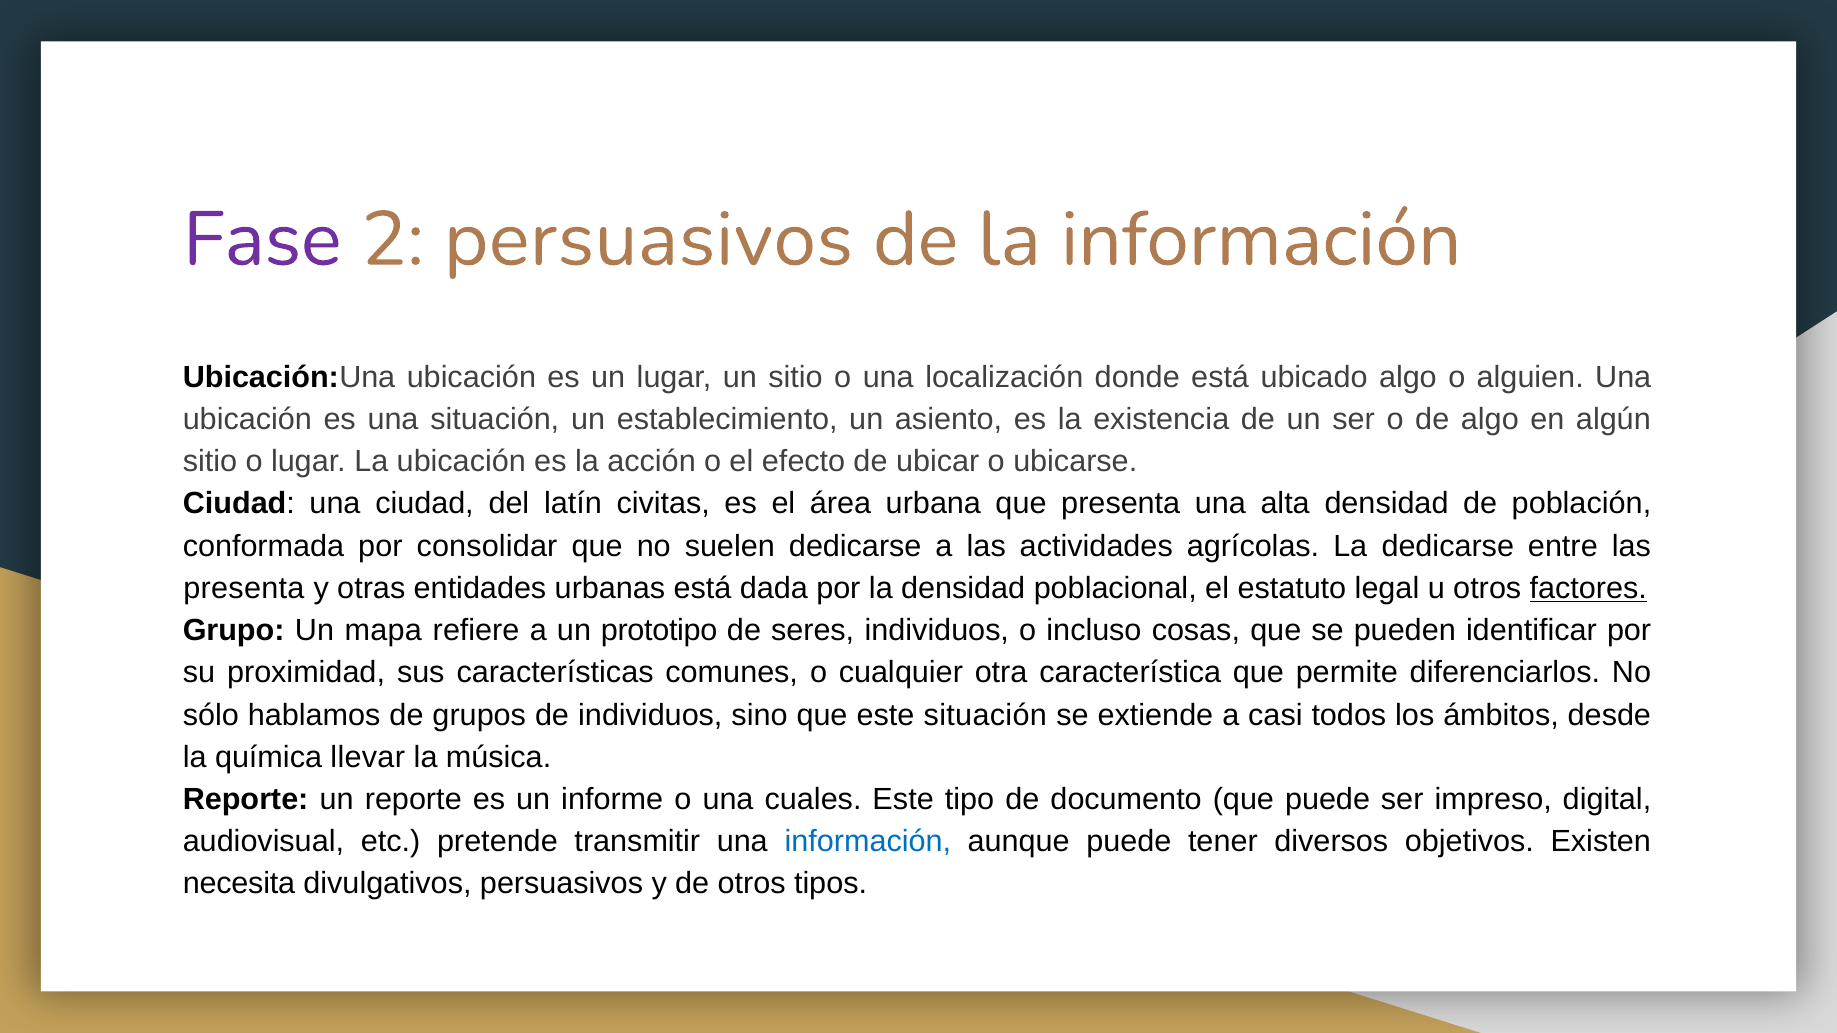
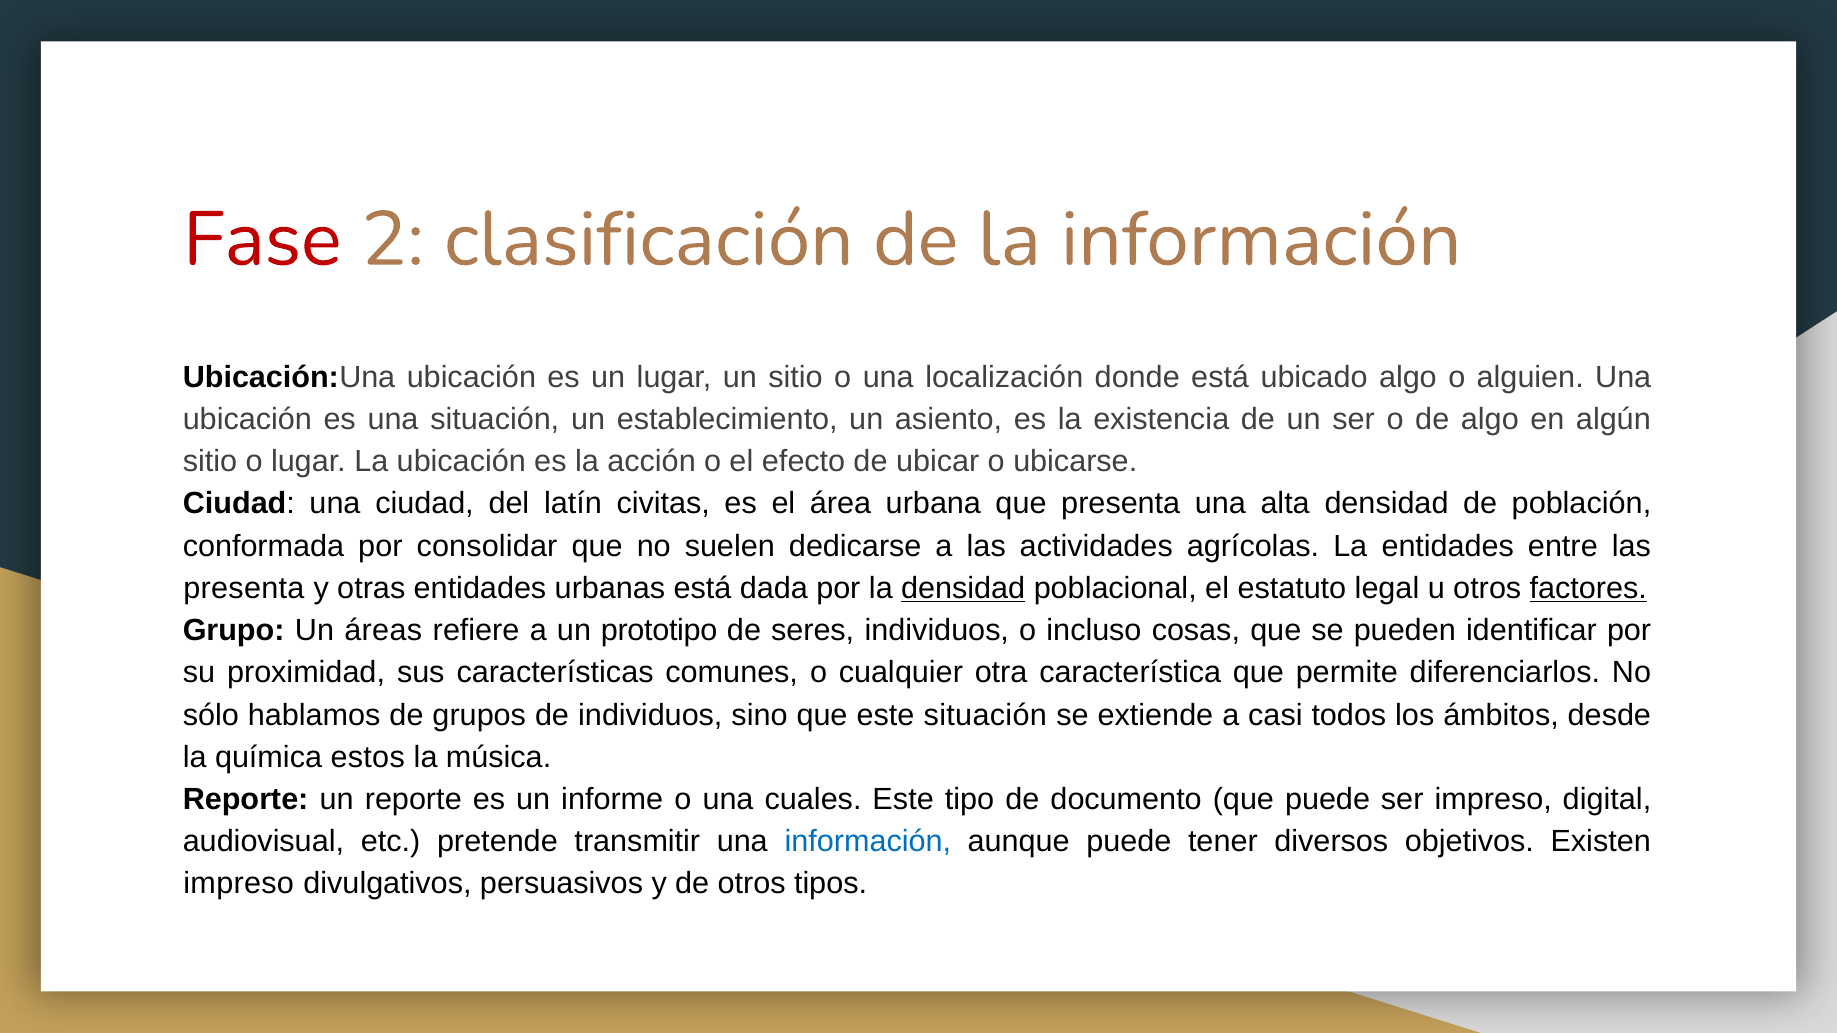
Fase colour: purple -> red
2 persuasivos: persuasivos -> clasificación
La dedicarse: dedicarse -> entidades
densidad at (963, 589) underline: none -> present
mapa: mapa -> áreas
llevar: llevar -> estos
necesita at (239, 884): necesita -> impreso
